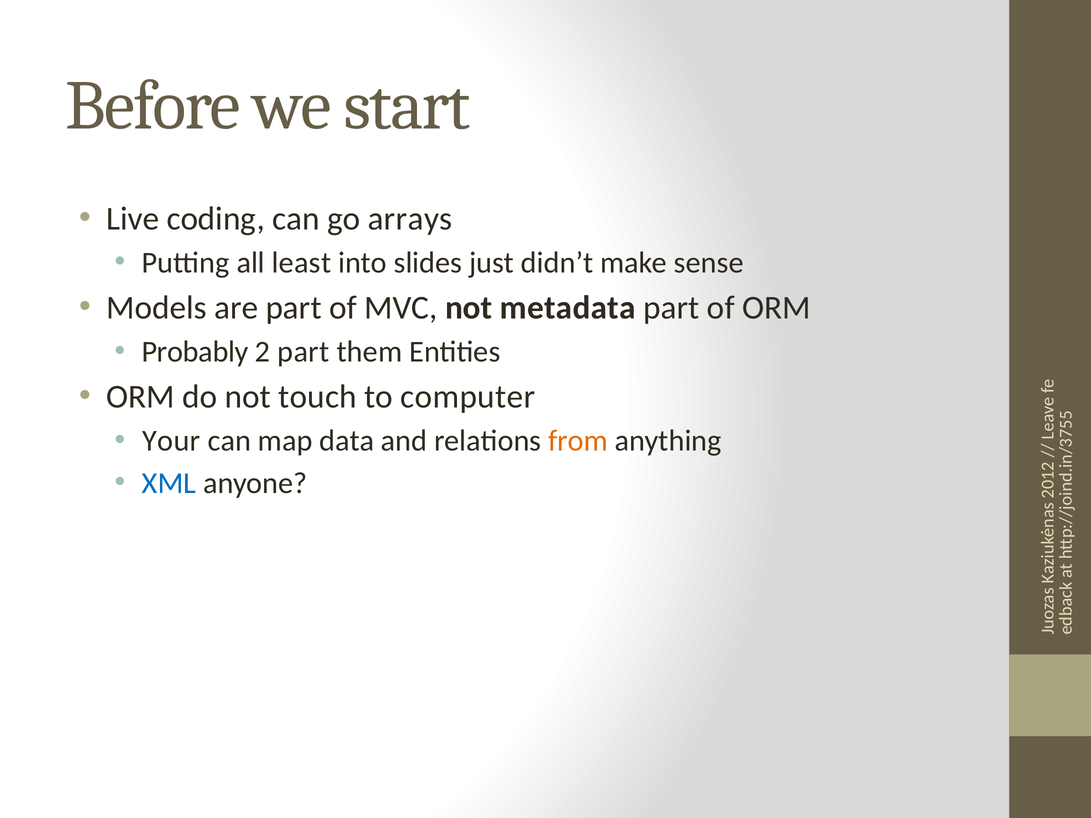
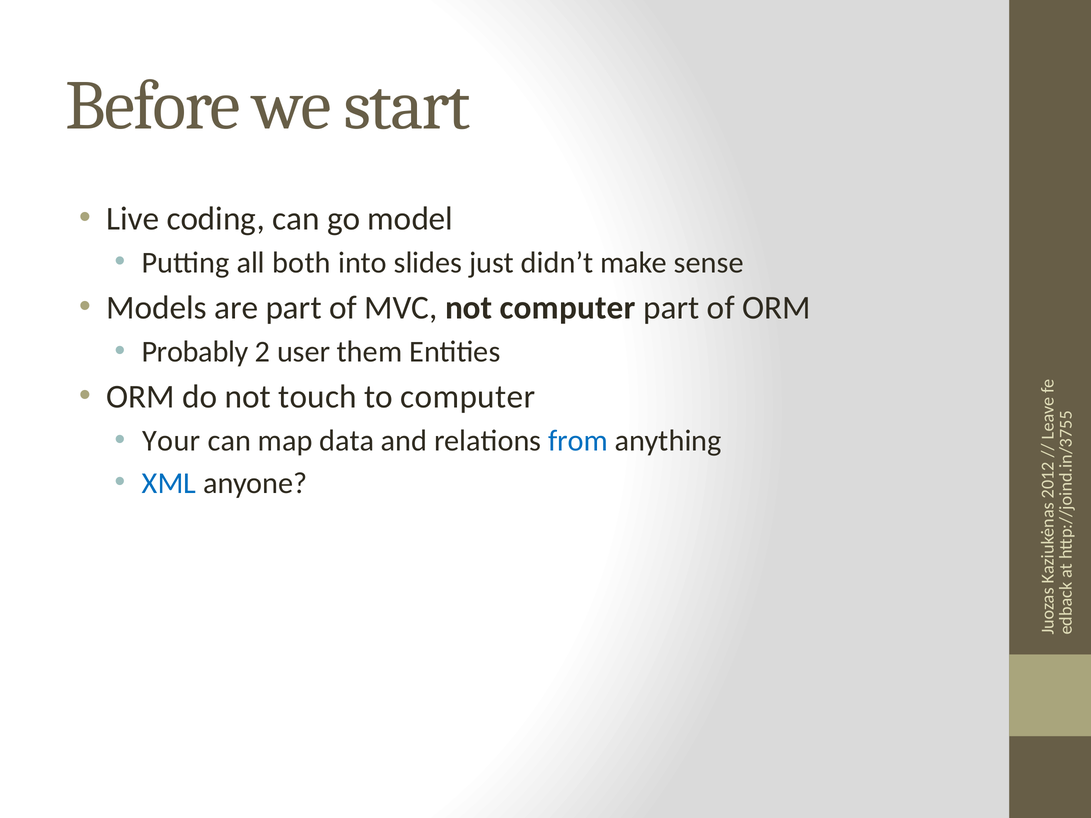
arrays: arrays -> model
least: least -> both
not metadata: metadata -> computer
2 part: part -> user
from colour: orange -> blue
